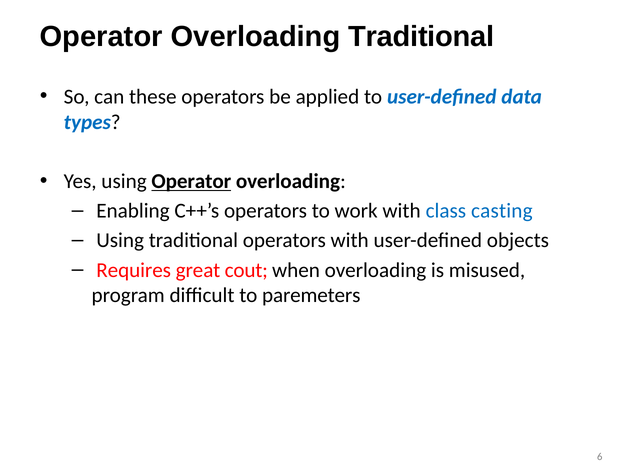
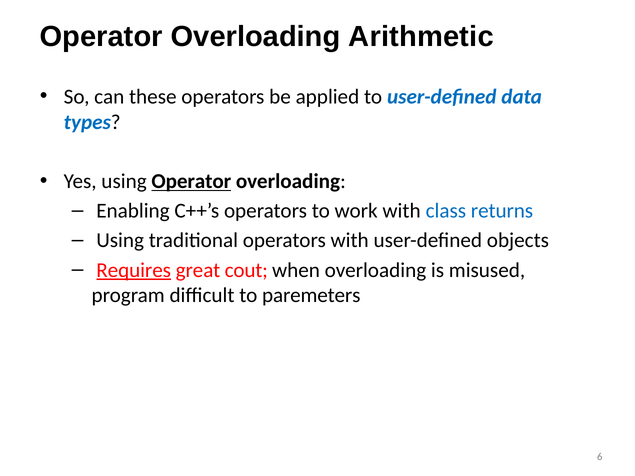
Overloading Traditional: Traditional -> Arithmetic
casting: casting -> returns
Requires underline: none -> present
